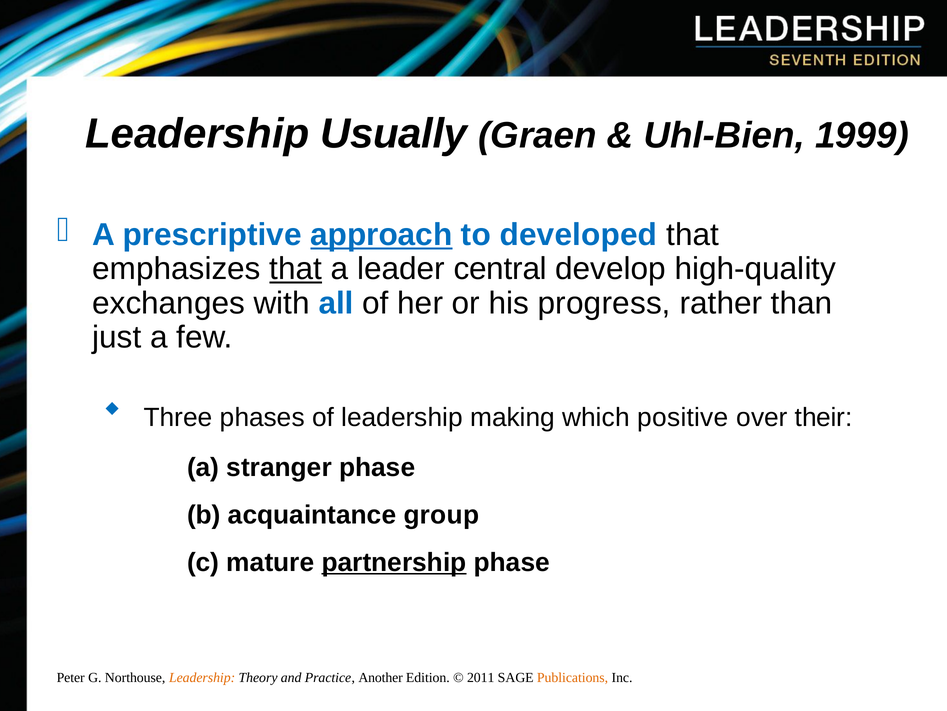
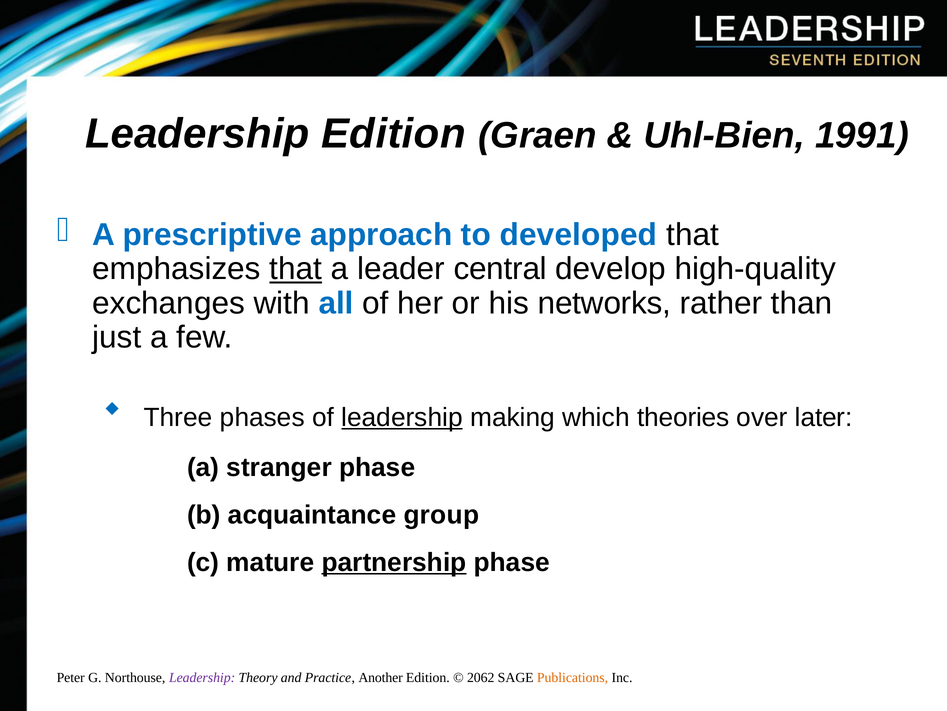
Leadership Usually: Usually -> Edition
1999: 1999 -> 1991
approach underline: present -> none
progress: progress -> networks
leadership at (402, 417) underline: none -> present
positive: positive -> theories
their: their -> later
Leadership at (202, 677) colour: orange -> purple
2011: 2011 -> 2062
